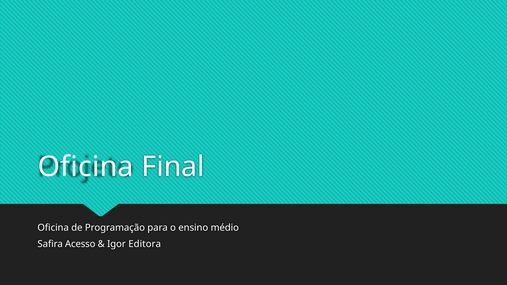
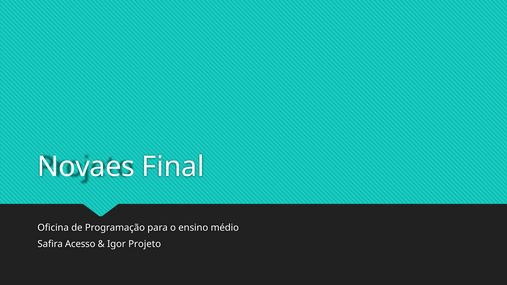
Oficina at (86, 167): Oficina -> Novaes
Editora: Editora -> Projeto
